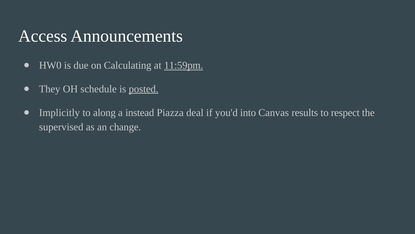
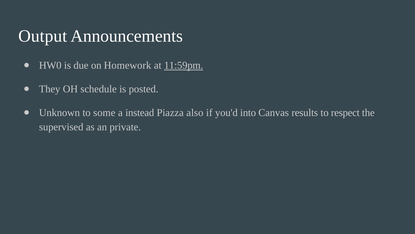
Access: Access -> Output
Calculating: Calculating -> Homework
posted underline: present -> none
Implicitly: Implicitly -> Unknown
along: along -> some
deal: deal -> also
change: change -> private
